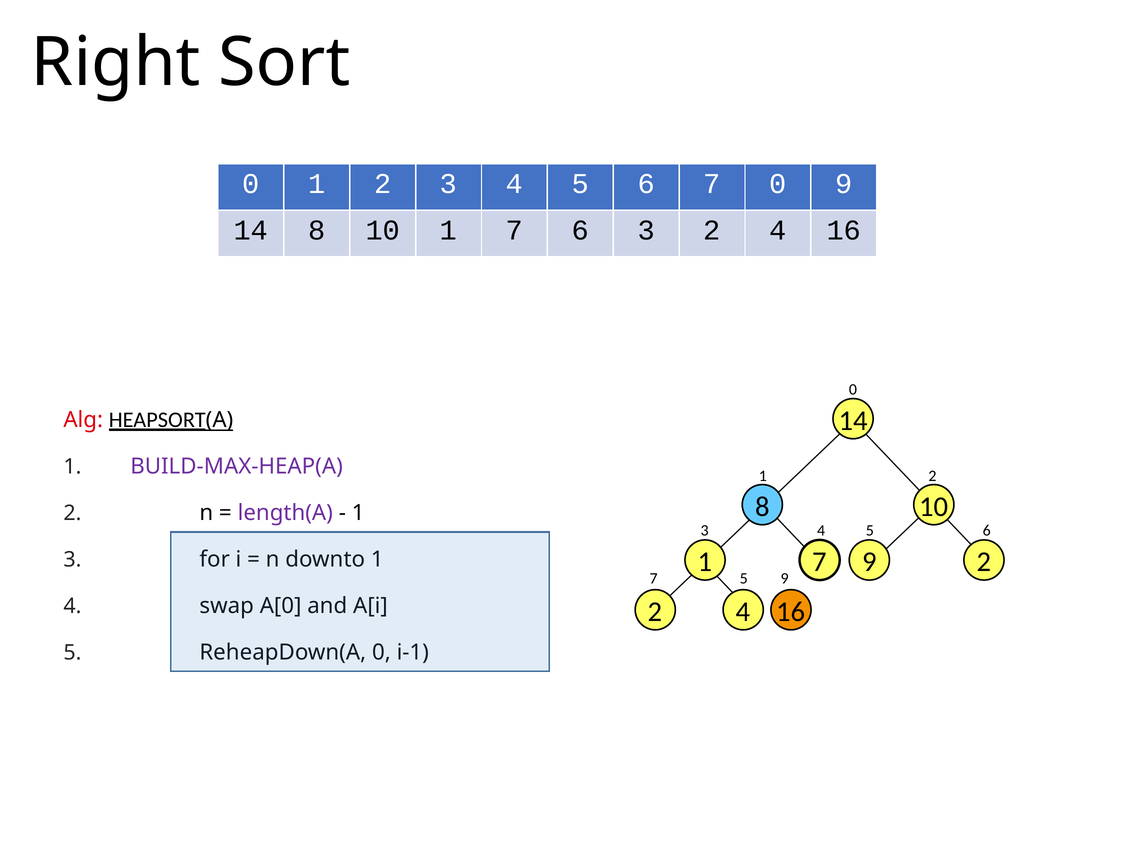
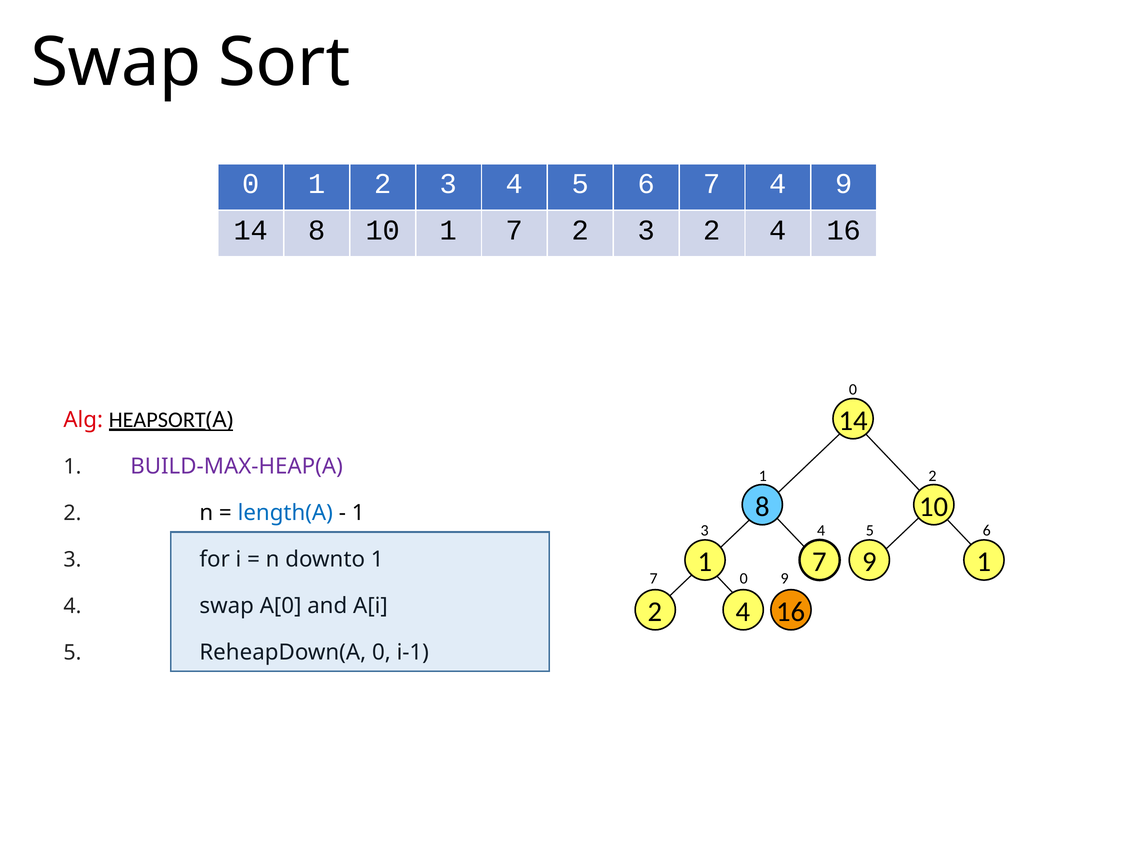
Right at (116, 63): Right -> Swap
7 0: 0 -> 4
7 6: 6 -> 2
length(A colour: purple -> blue
9 2: 2 -> 1
7 5: 5 -> 0
